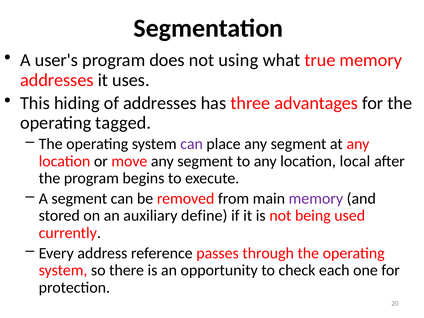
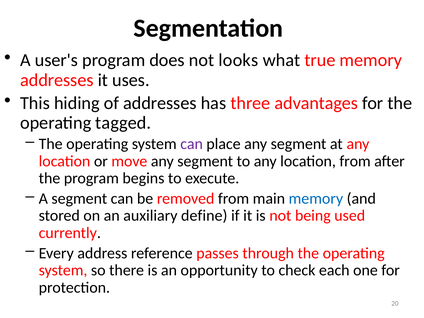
using: using -> looks
location local: local -> from
memory at (316, 199) colour: purple -> blue
